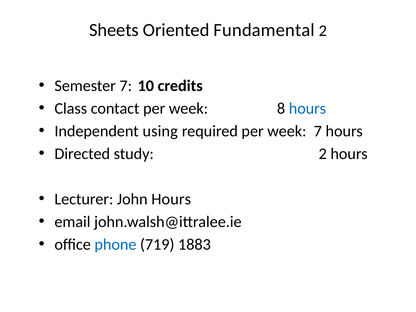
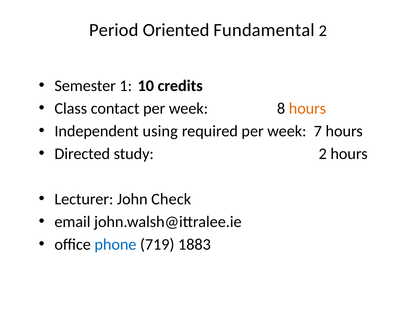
Sheets: Sheets -> Period
Semester 7: 7 -> 1
hours at (307, 108) colour: blue -> orange
John Hours: Hours -> Check
